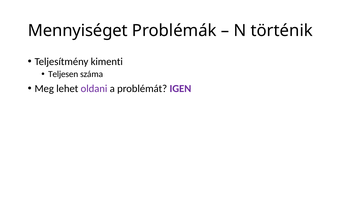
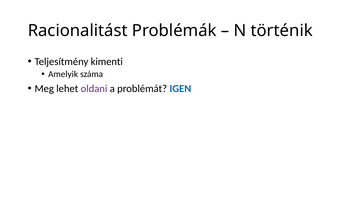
Mennyiséget: Mennyiséget -> Racionalitást
Teljesen: Teljesen -> Amelyik
IGEN colour: purple -> blue
